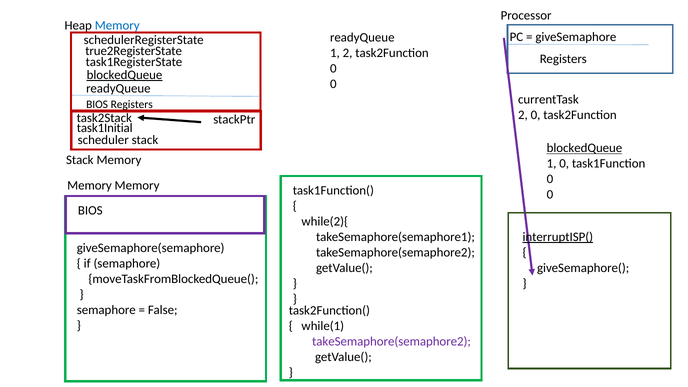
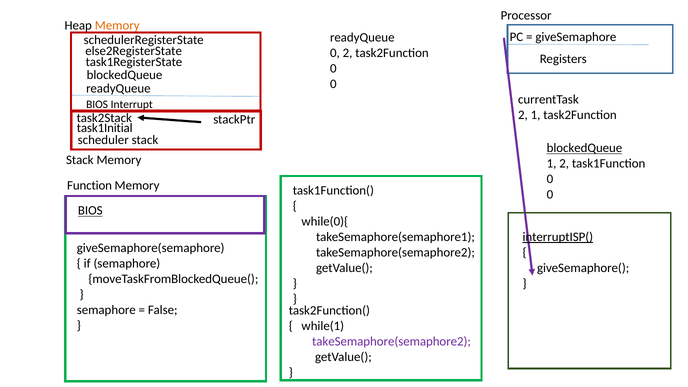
Memory at (117, 25) colour: blue -> orange
true2RegisterState: true2RegisterState -> else2RegisterState
1 at (335, 53): 1 -> 0
blockedQueue at (125, 75) underline: present -> none
Registers at (132, 104): Registers -> Interrupt
2 0: 0 -> 1
1 0: 0 -> 2
Memory at (89, 185): Memory -> Function
BIOS at (90, 211) underline: none -> present
while(2){: while(2){ -> while(0){
